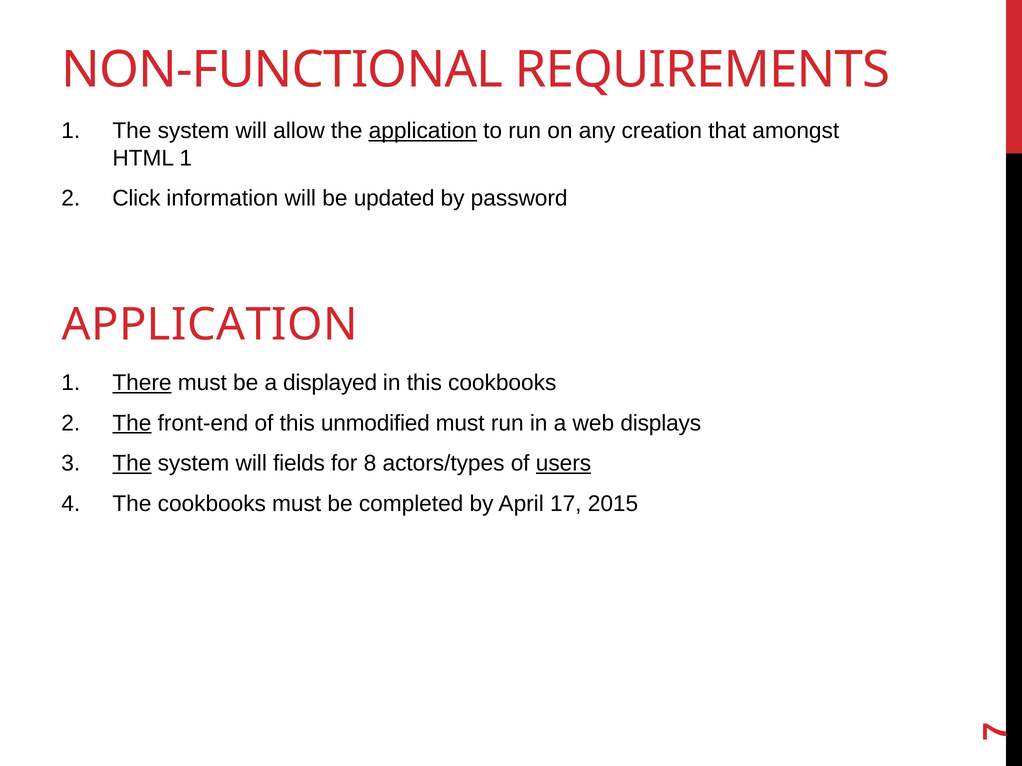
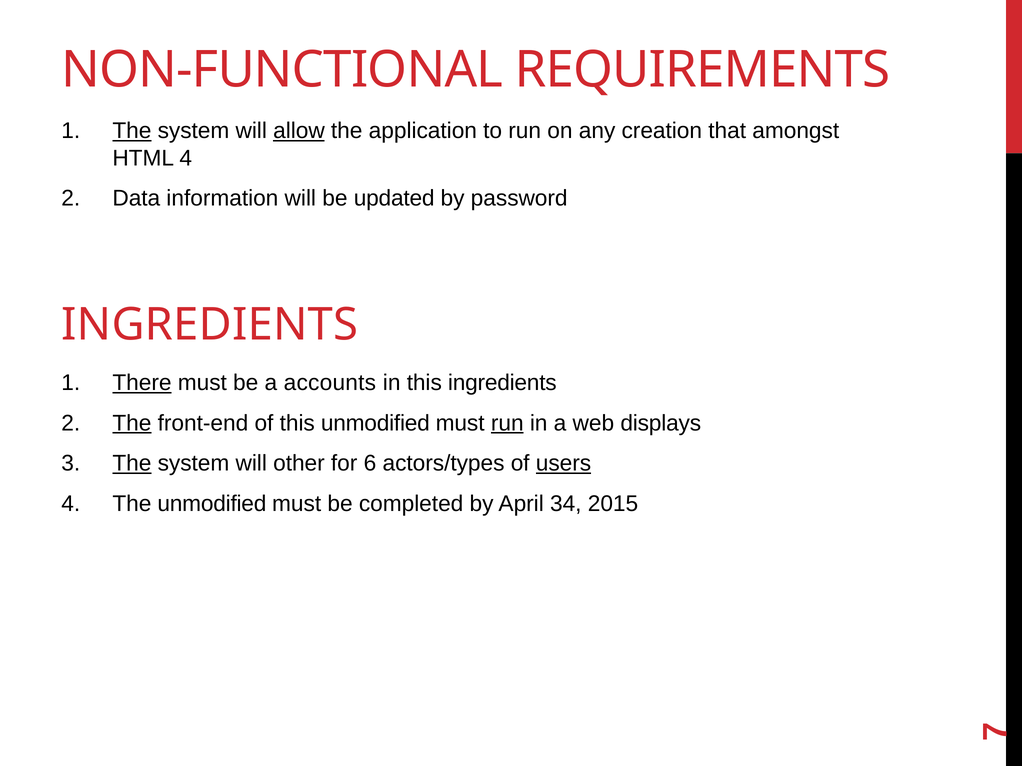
The at (132, 131) underline: none -> present
allow underline: none -> present
application at (423, 131) underline: present -> none
HTML 1: 1 -> 4
Click: Click -> Data
APPLICATION at (210, 325): APPLICATION -> INGREDIENTS
displayed: displayed -> accounts
this cookbooks: cookbooks -> ingredients
run at (507, 423) underline: none -> present
fields: fields -> other
8: 8 -> 6
The cookbooks: cookbooks -> unmodified
17: 17 -> 34
